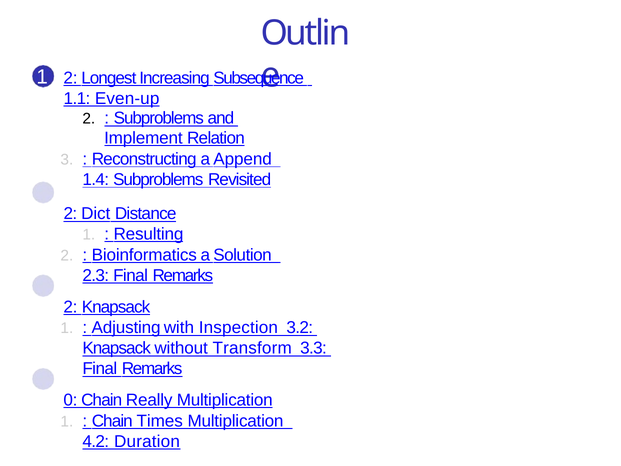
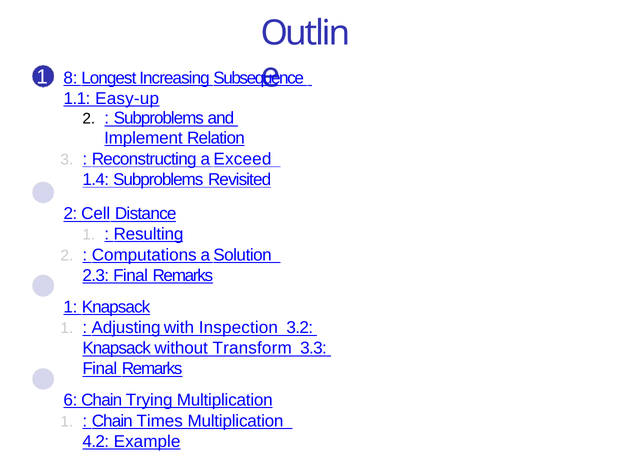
1 2: 2 -> 8
Even-up: Even-up -> Easy-up
Append: Append -> Exceed
Dict: Dict -> Cell
Bioinformatics: Bioinformatics -> Computations
3 2: 2 -> 1
0: 0 -> 6
Really: Really -> Trying
Duration: Duration -> Example
